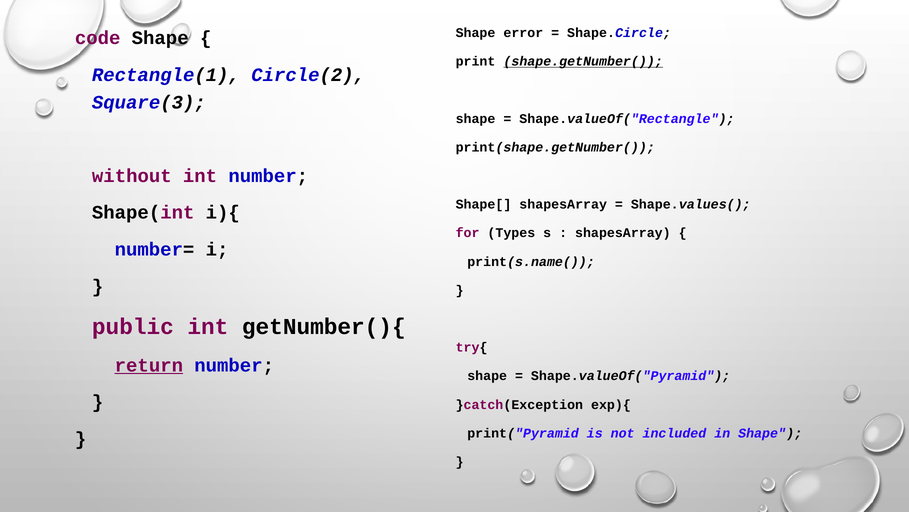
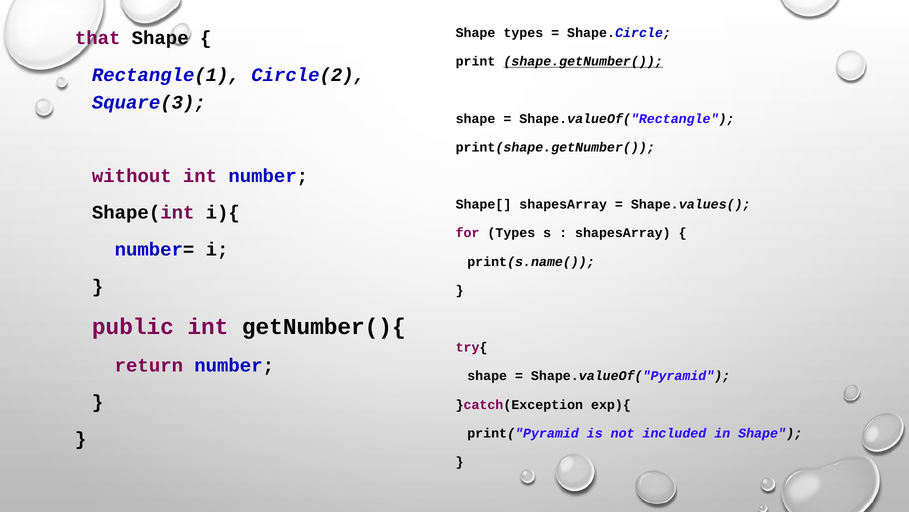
Shape error: error -> types
code: code -> that
return underline: present -> none
